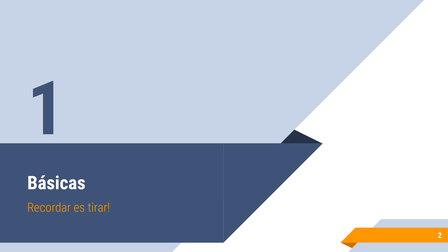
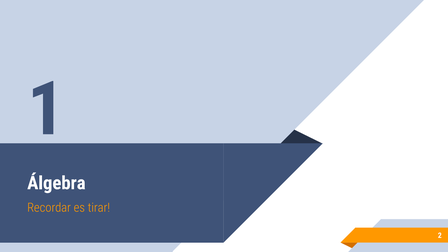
Básicas: Básicas -> Álgebra
